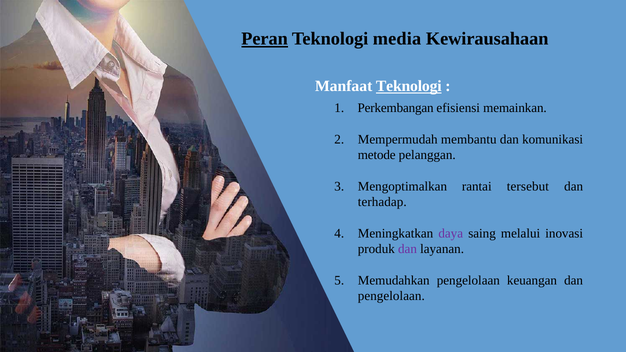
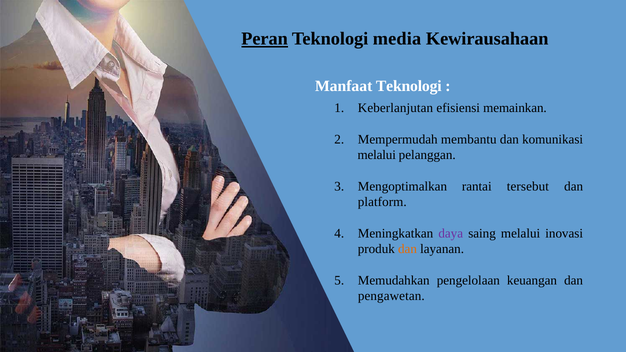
Teknologi at (409, 86) underline: present -> none
Perkembangan: Perkembangan -> Keberlanjutan
metode at (377, 155): metode -> melalui
terhadap: terhadap -> platform
dan at (407, 249) colour: purple -> orange
pengelolaan at (391, 296): pengelolaan -> pengawetan
